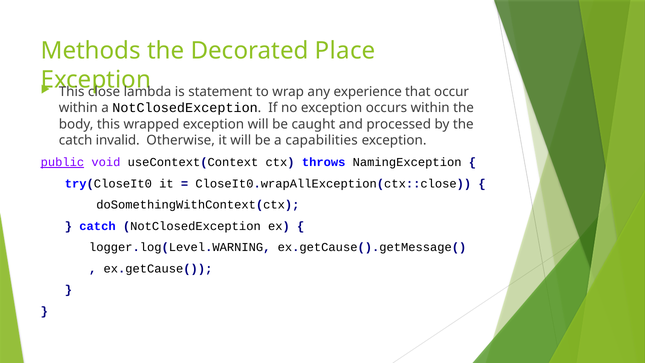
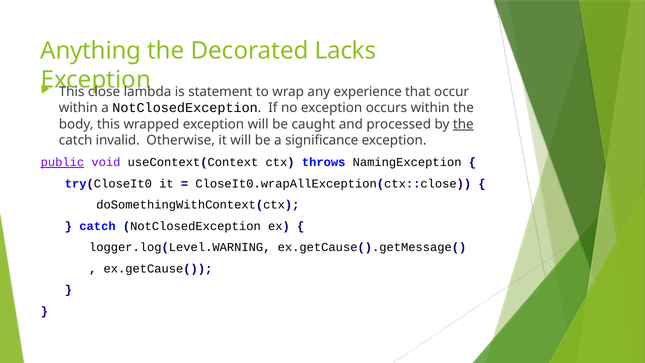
Methods: Methods -> Anything
Place: Place -> Lacks
the at (463, 124) underline: none -> present
capabilities: capabilities -> significance
